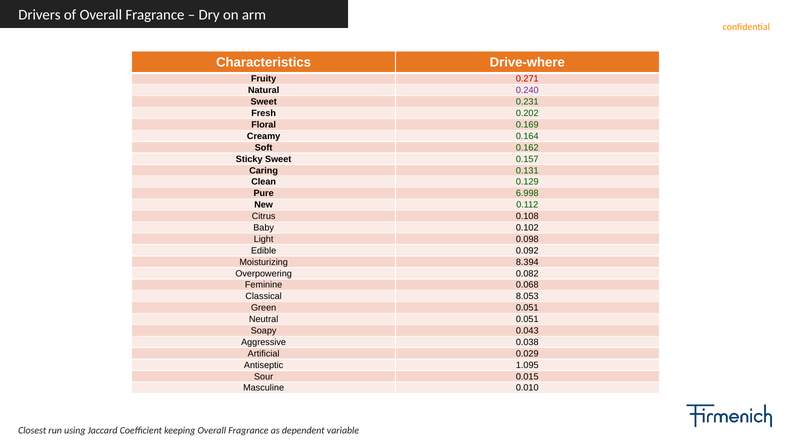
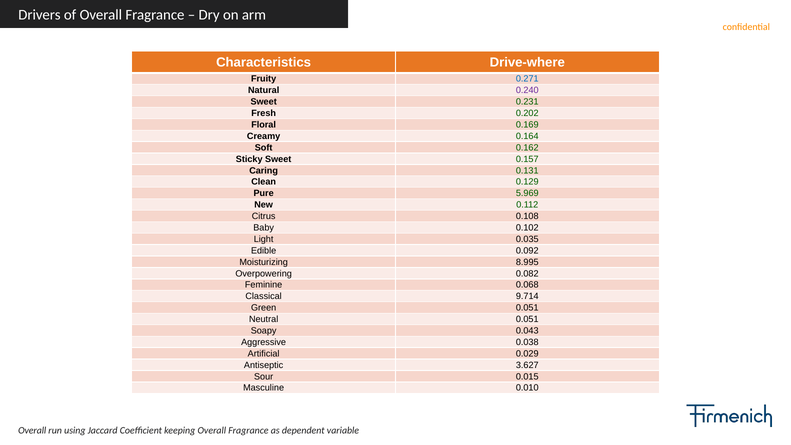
0.271 colour: red -> blue
6.998: 6.998 -> 5.969
0.098: 0.098 -> 0.035
8.394: 8.394 -> 8.995
8.053: 8.053 -> 9.714
1.095: 1.095 -> 3.627
Closest at (32, 431): Closest -> Overall
